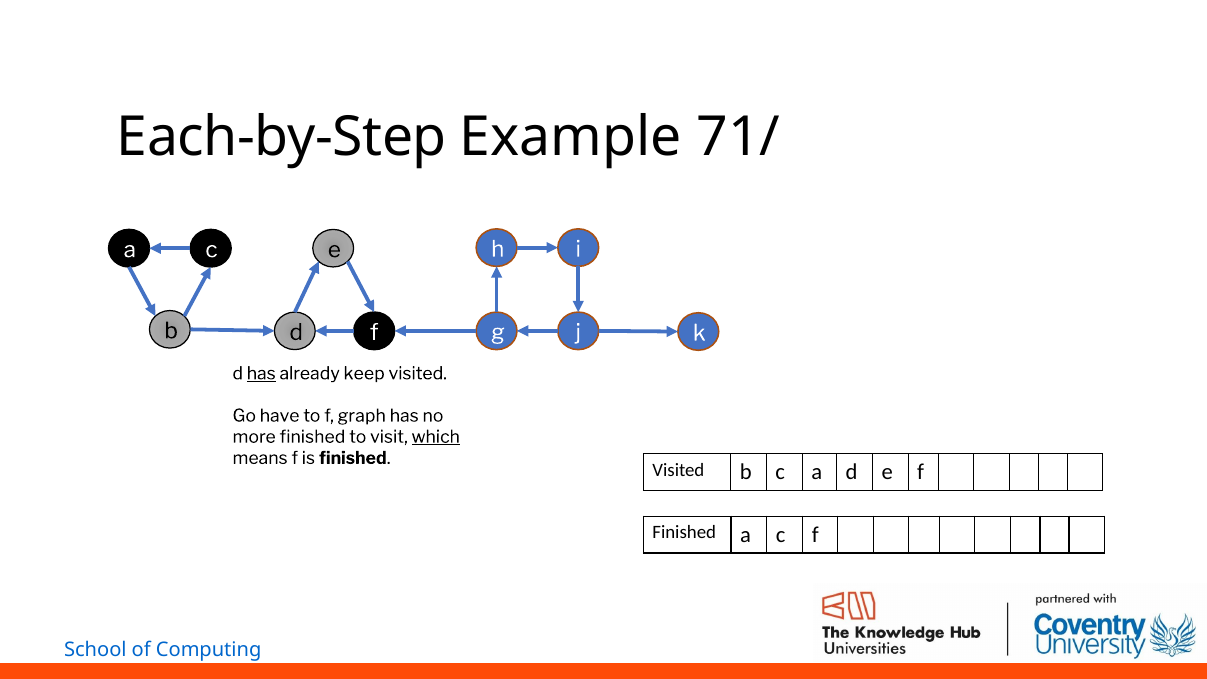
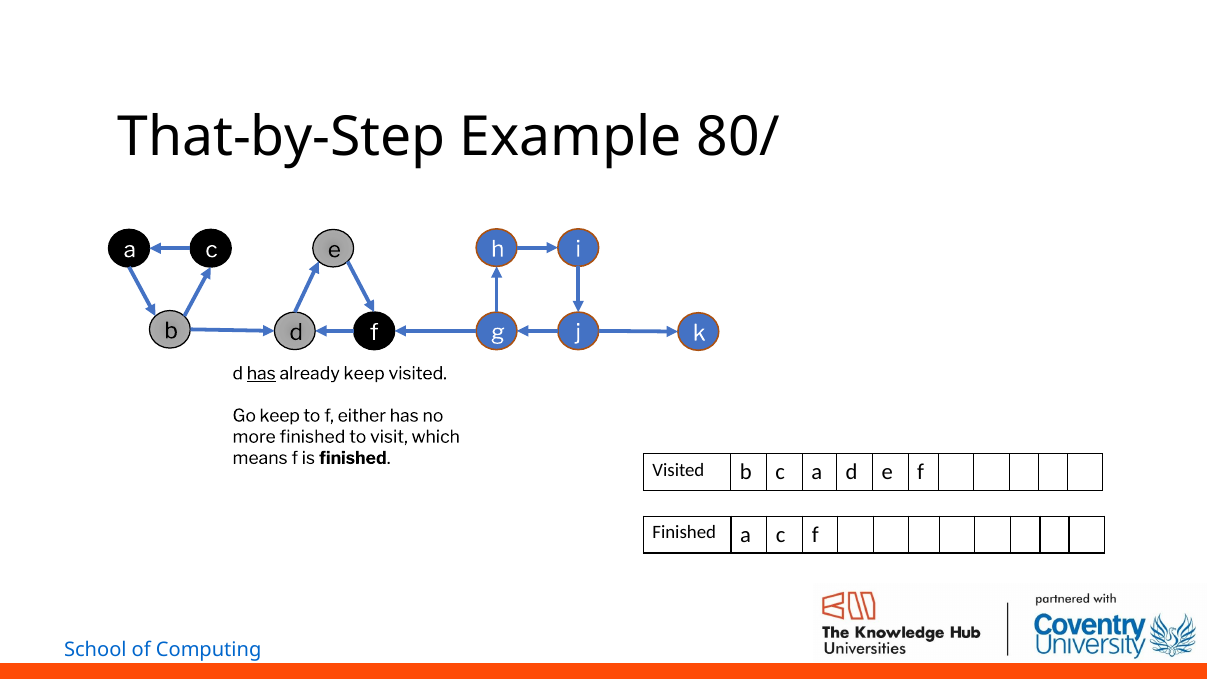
Each-by-Step: Each-by-Step -> That-by-Step
71/: 71/ -> 80/
Go have: have -> keep
graph: graph -> either
which underline: present -> none
